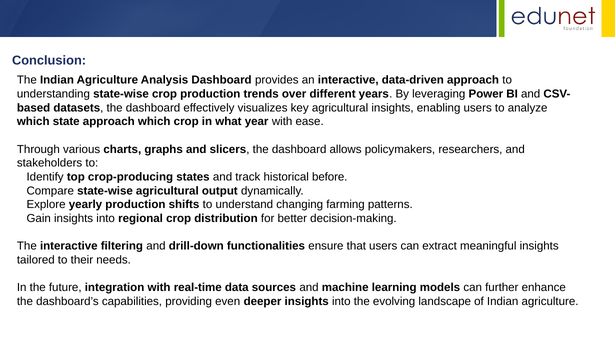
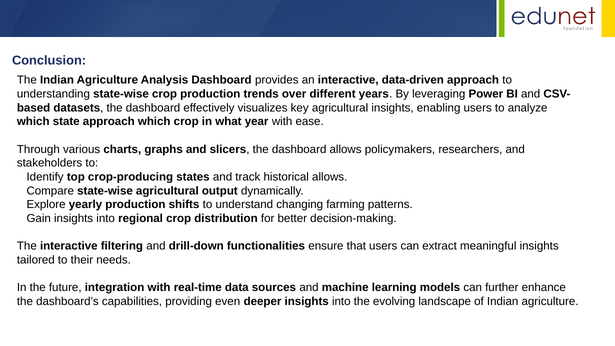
historical before: before -> allows
